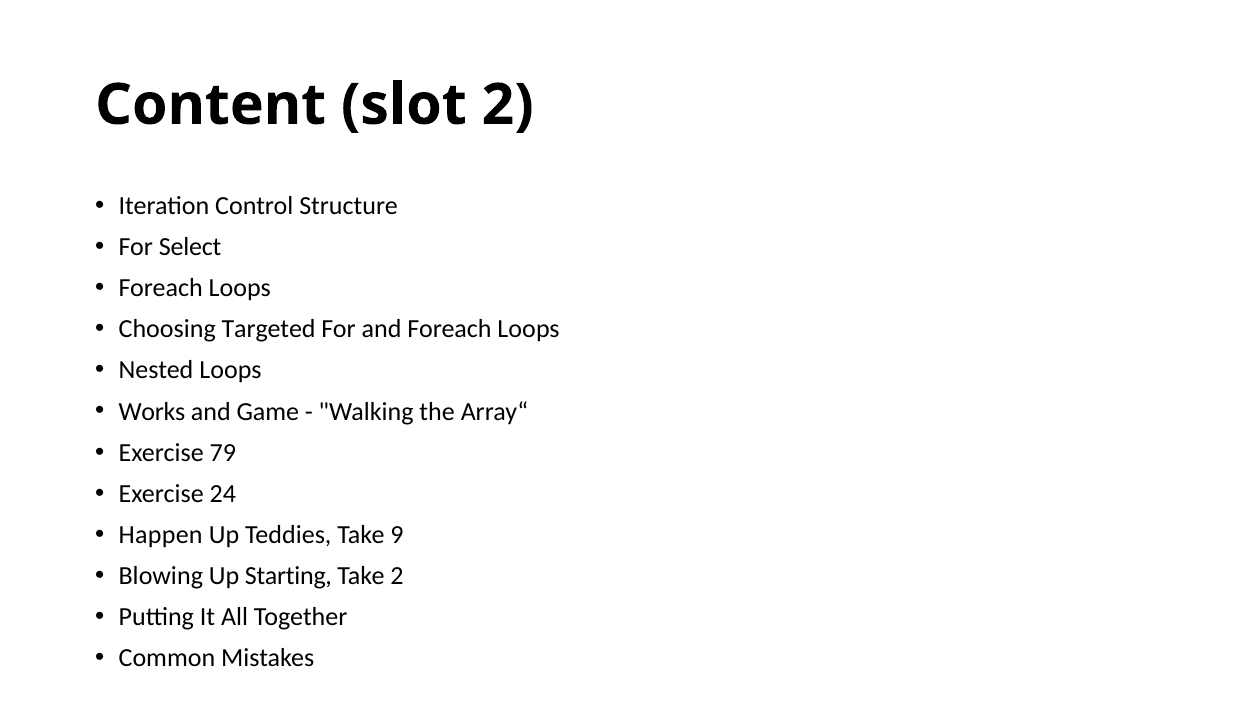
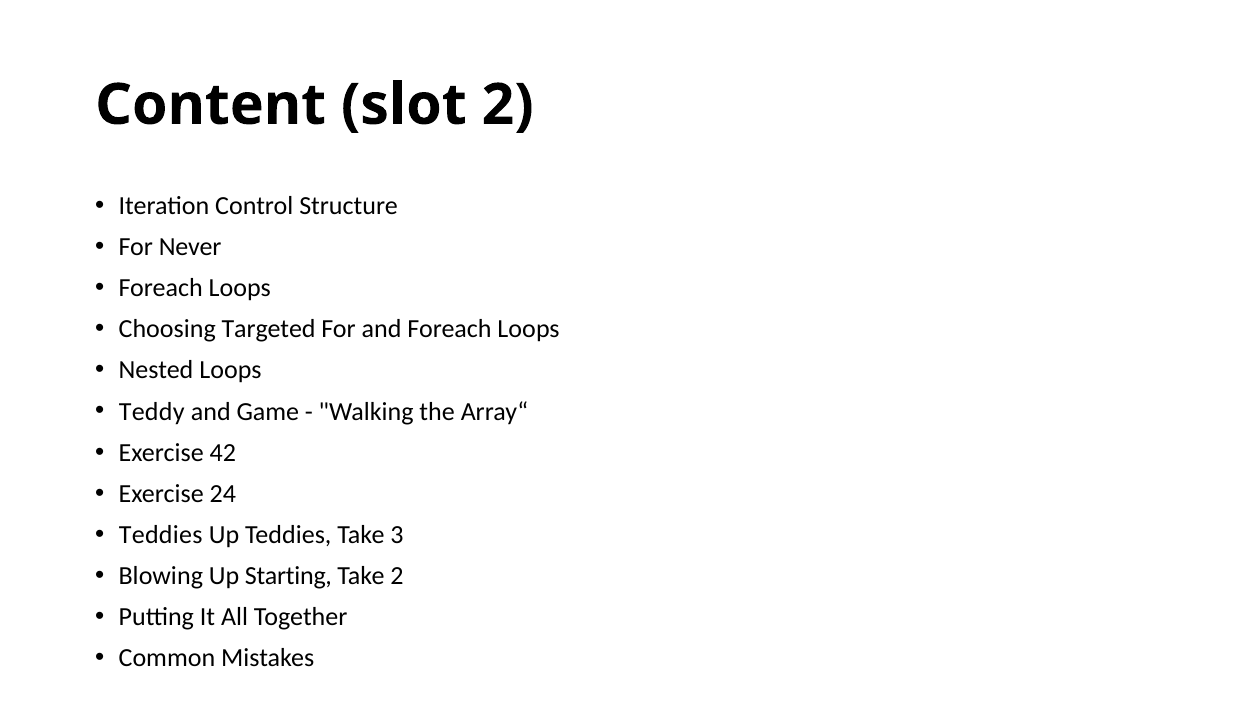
Select: Select -> Never
Works: Works -> Teddy
79: 79 -> 42
Happen at (161, 535): Happen -> Teddies
9: 9 -> 3
